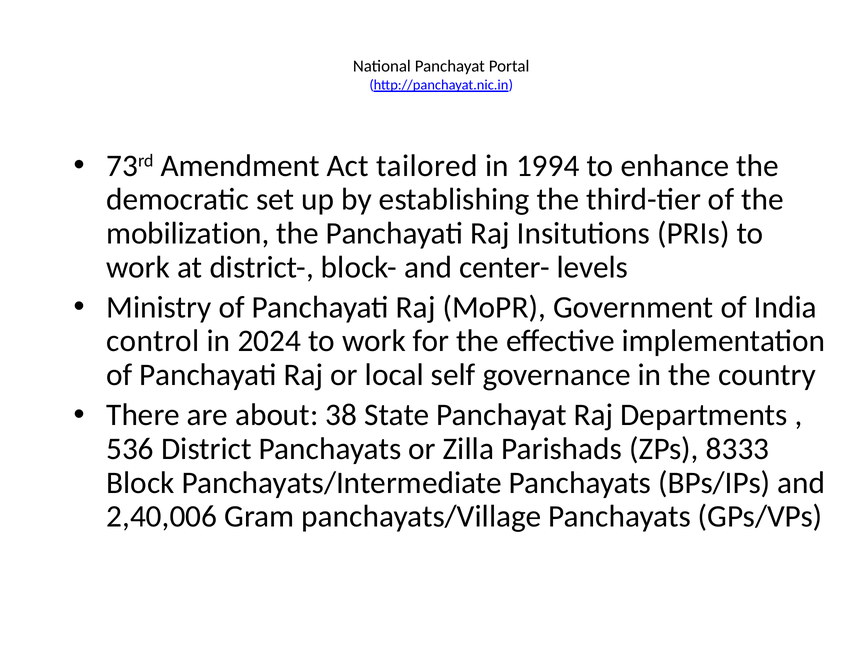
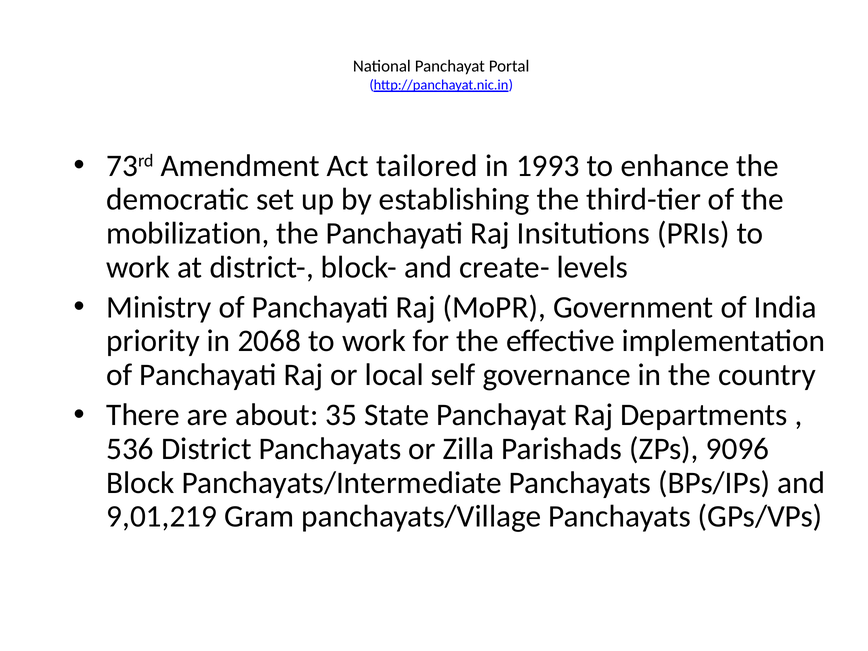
1994: 1994 -> 1993
center-: center- -> create-
control: control -> priority
2024: 2024 -> 2068
38: 38 -> 35
8333: 8333 -> 9096
2,40,006: 2,40,006 -> 9,01,219
